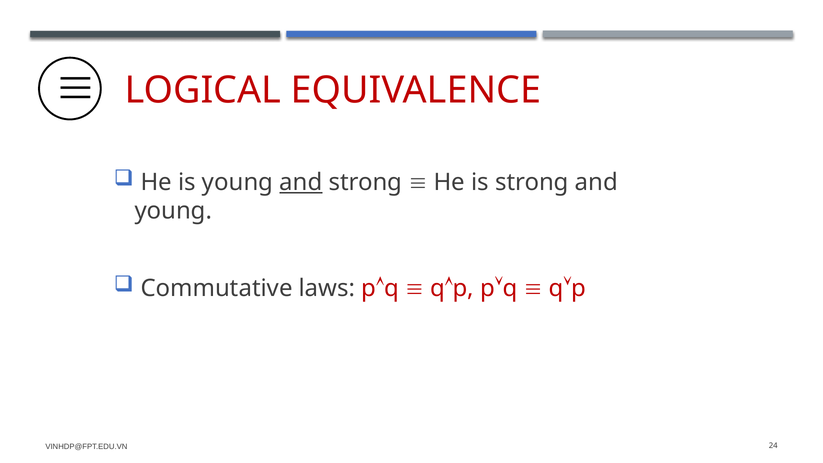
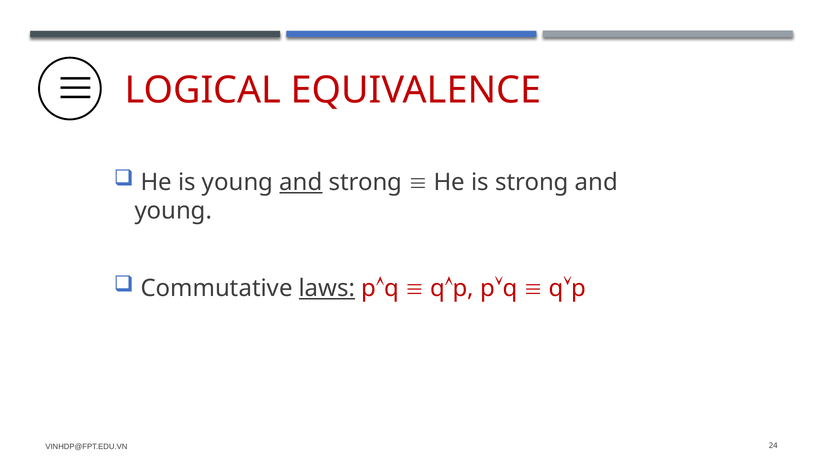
laws underline: none -> present
